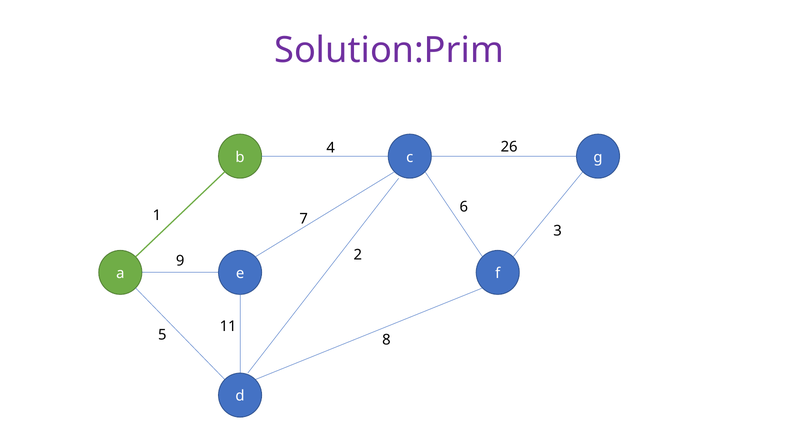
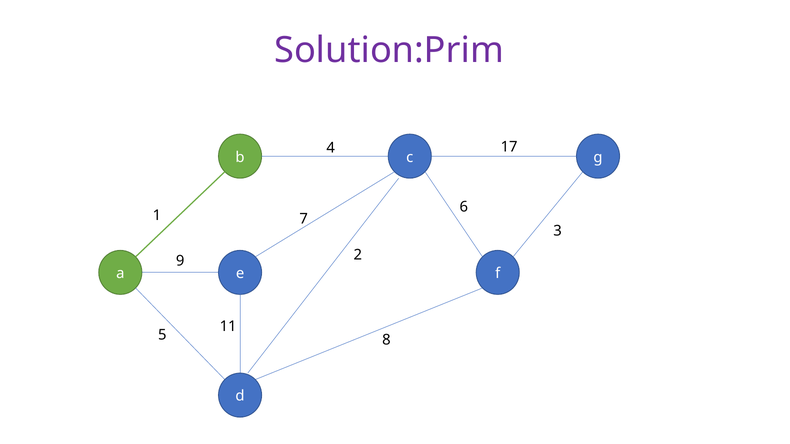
26: 26 -> 17
